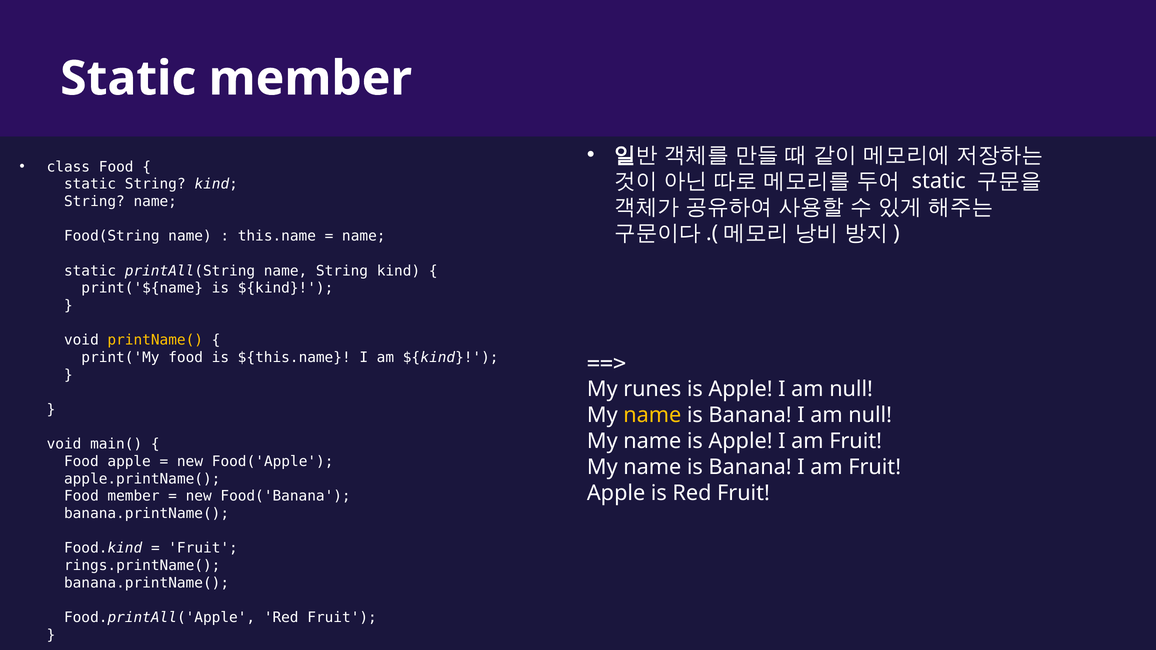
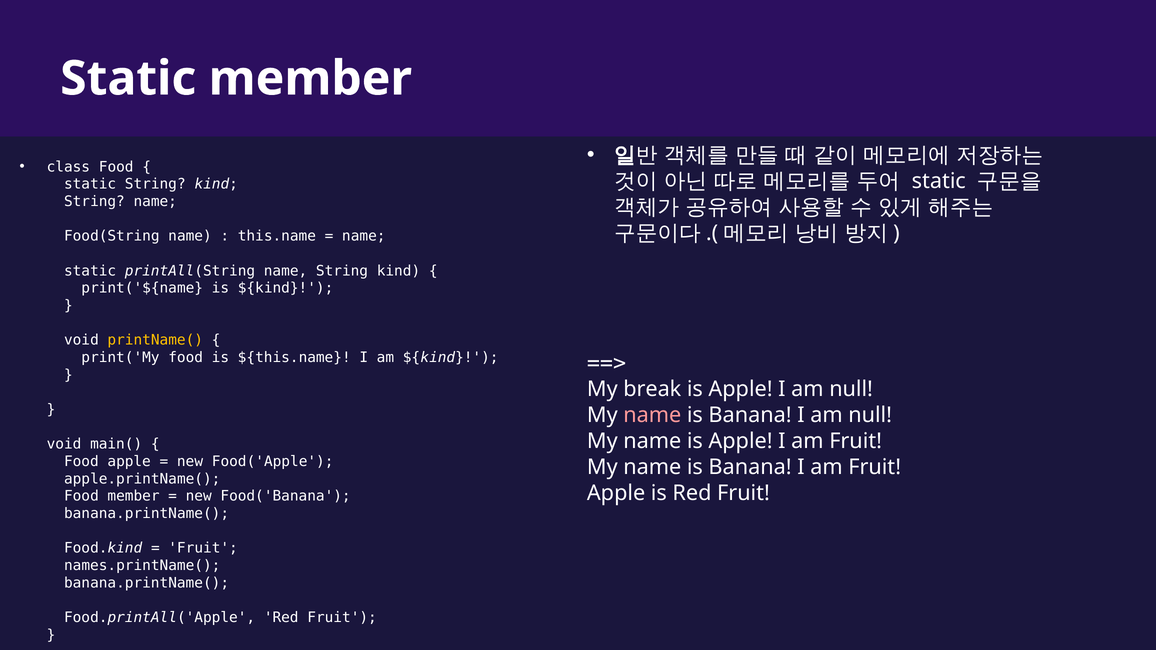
runes: runes -> break
name at (652, 415) colour: yellow -> pink
rings.printName(: rings.printName( -> names.printName(
